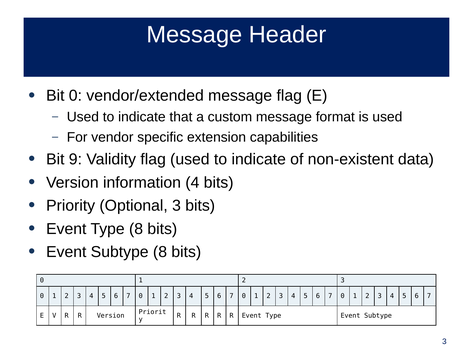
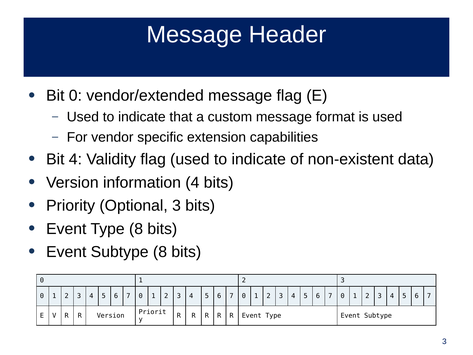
Bit 9: 9 -> 4
